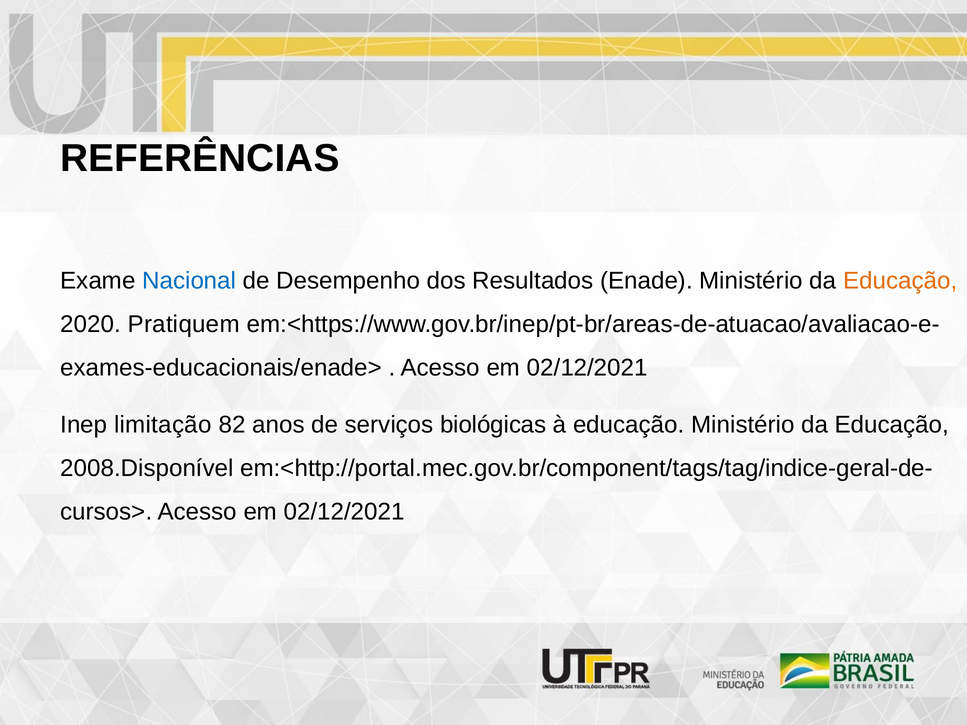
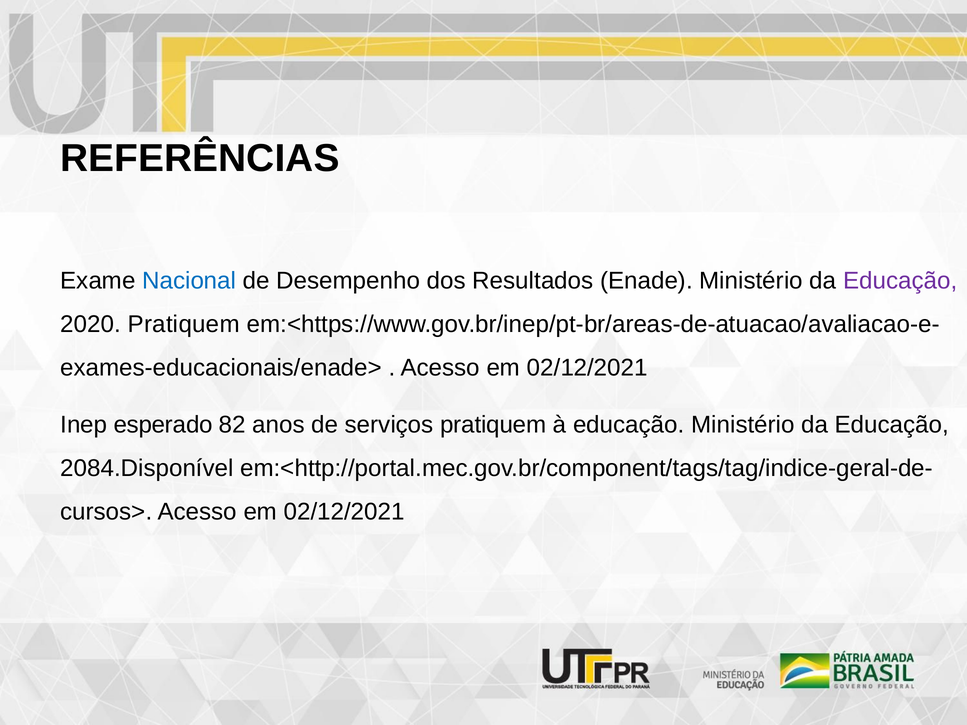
Educação at (900, 281) colour: orange -> purple
limitação: limitação -> esperado
serviços biológicas: biológicas -> pratiquem
2008.Disponível: 2008.Disponível -> 2084.Disponível
